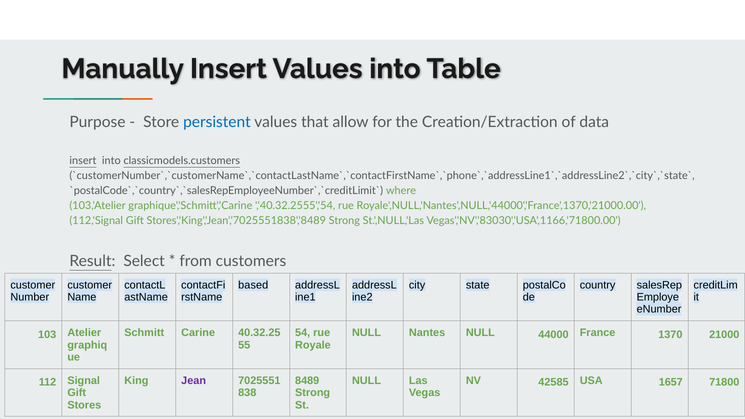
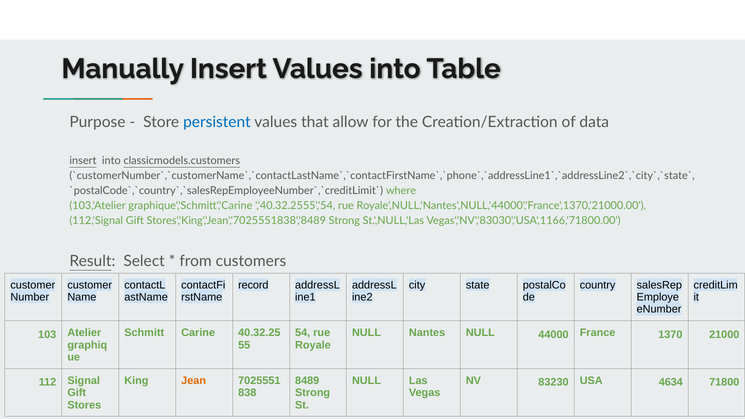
based: based -> record
Jean colour: purple -> orange
42585: 42585 -> 83230
1657: 1657 -> 4634
